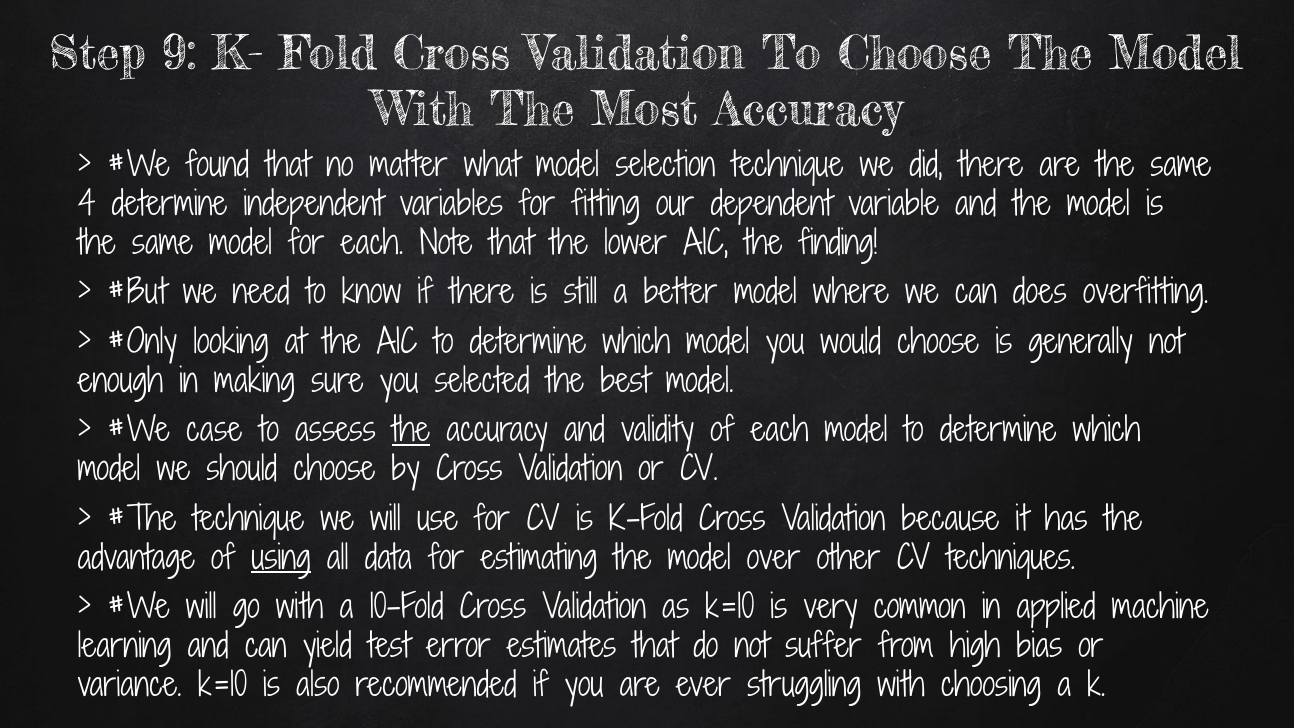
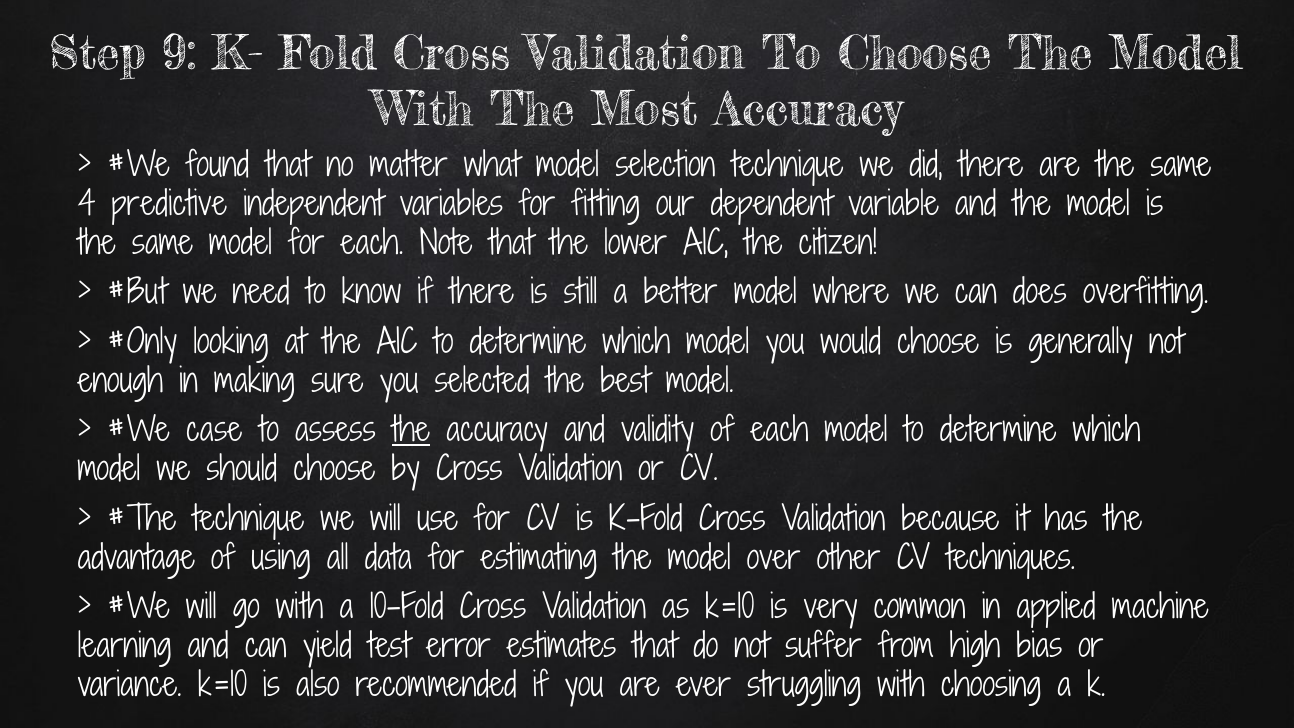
4 determine: determine -> predictive
finding: finding -> citizen
using underline: present -> none
